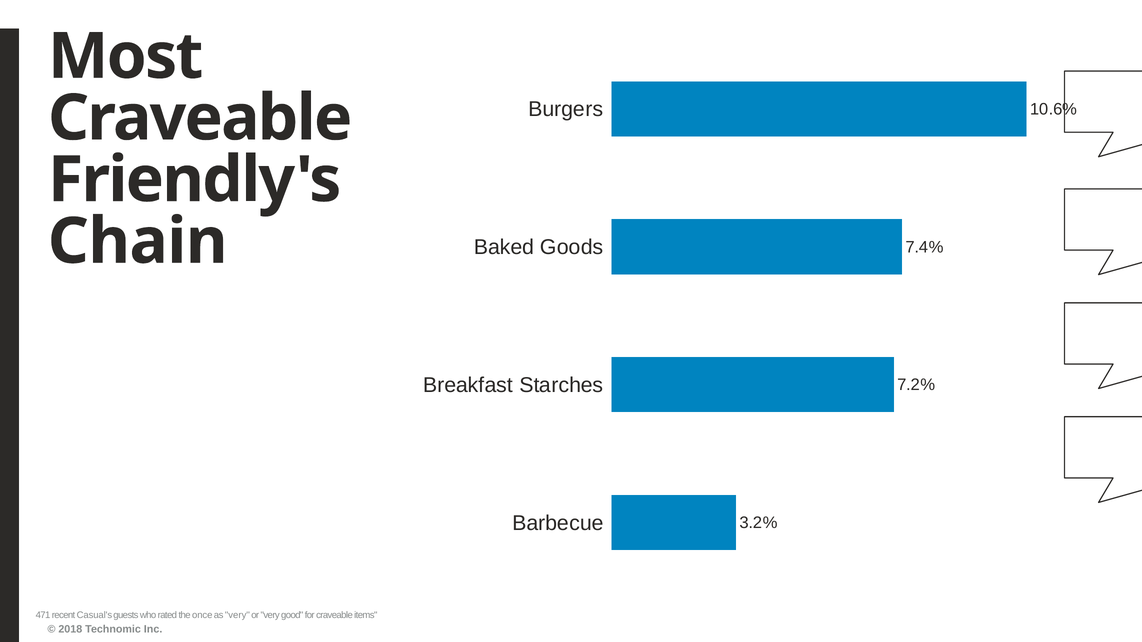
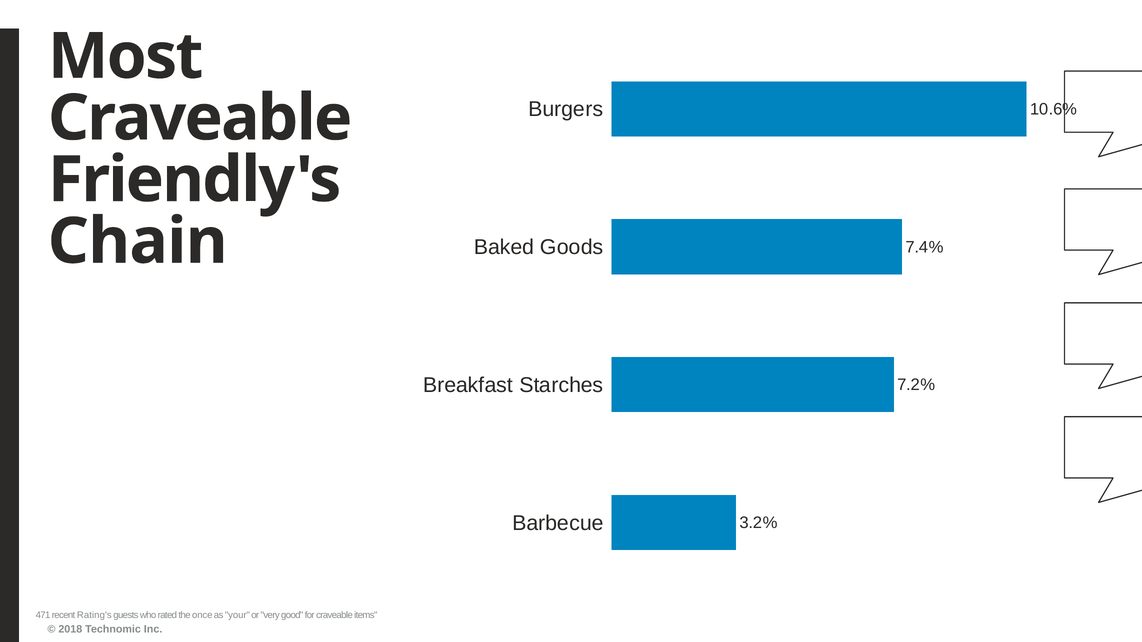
Casual's: Casual's -> Rating's
as very: very -> your
